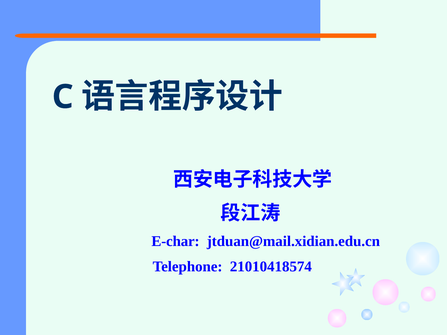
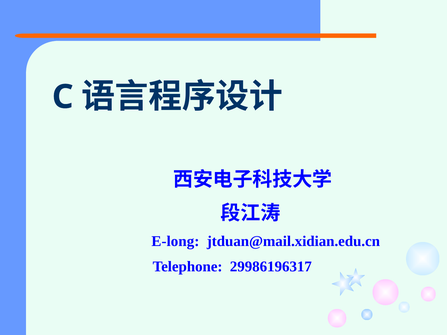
E-char: E-char -> E-long
21010418574: 21010418574 -> 29986196317
